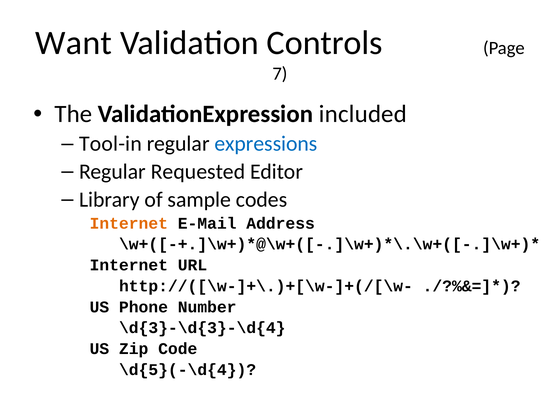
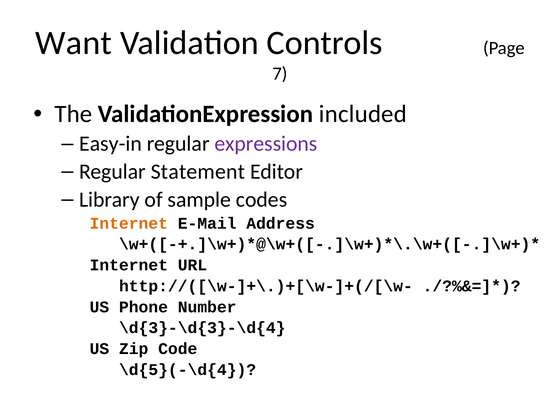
Tool-in: Tool-in -> Easy-in
expressions colour: blue -> purple
Requested: Requested -> Statement
